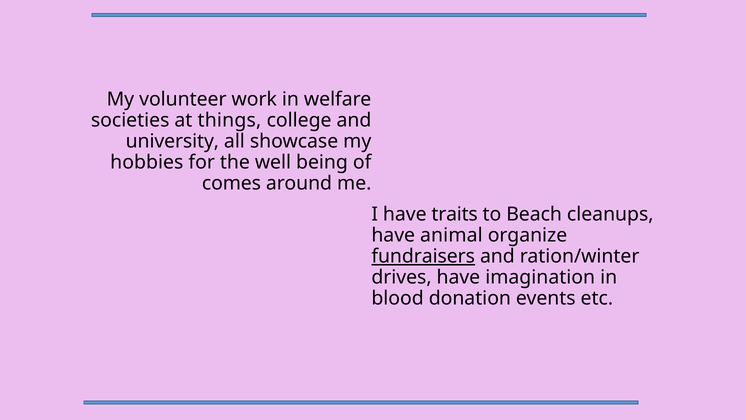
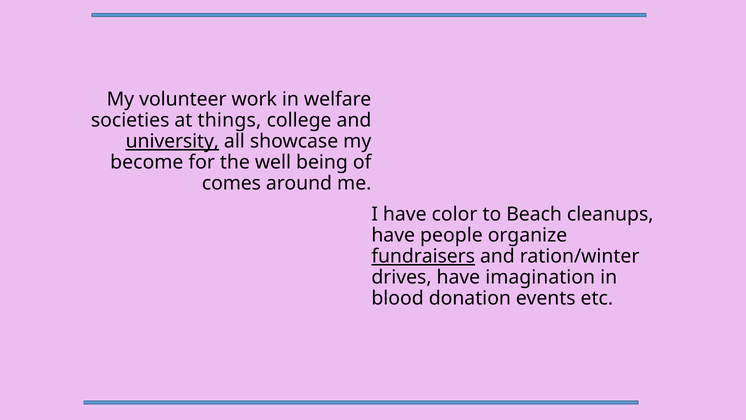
university underline: none -> present
hobbies: hobbies -> become
traits: traits -> color
animal: animal -> people
